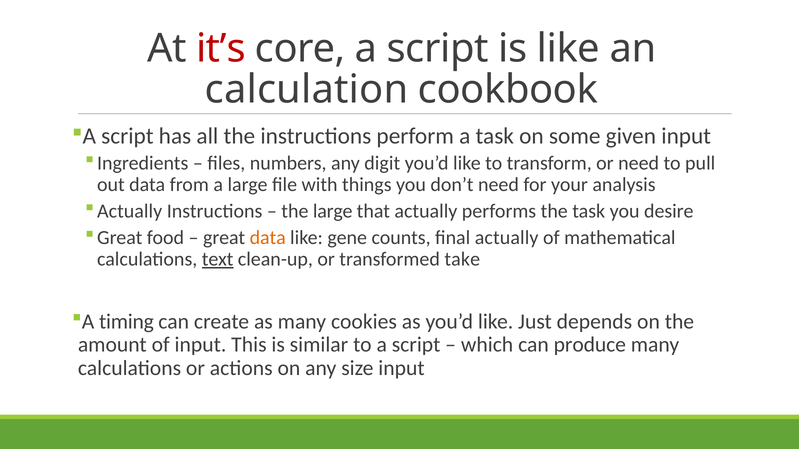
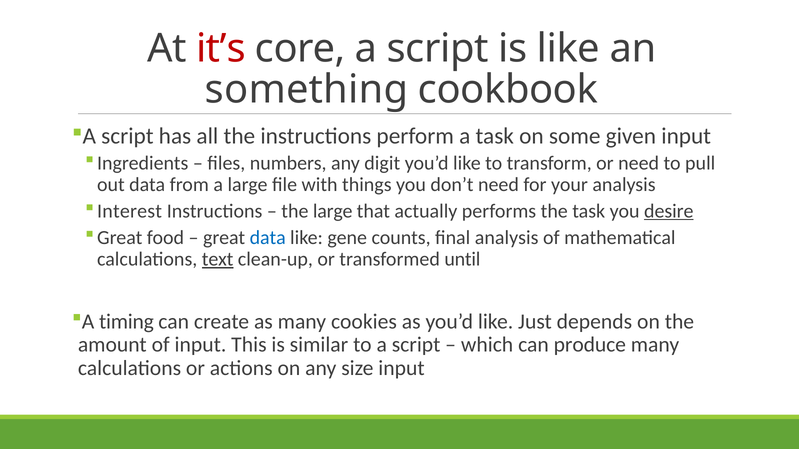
calculation: calculation -> something
Actually at (130, 211): Actually -> Interest
desire underline: none -> present
data at (268, 238) colour: orange -> blue
final actually: actually -> analysis
take: take -> until
